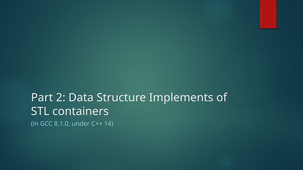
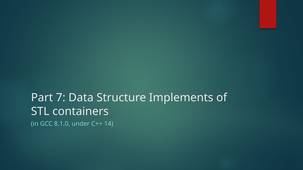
2: 2 -> 7
